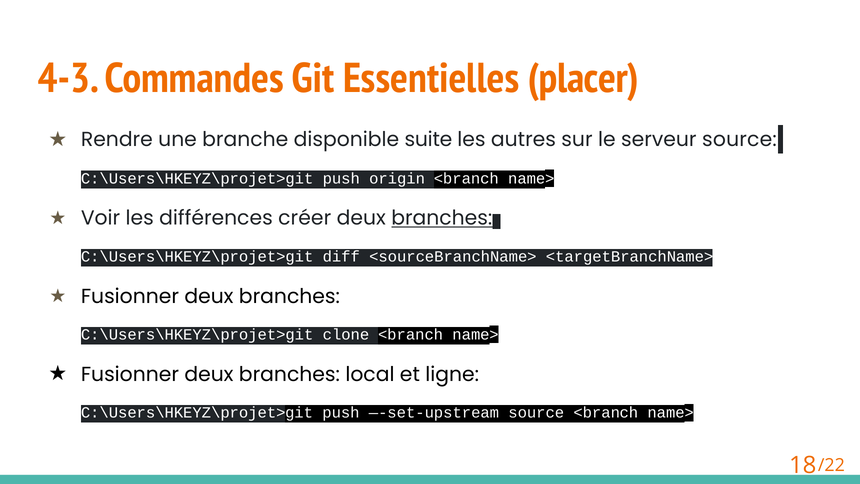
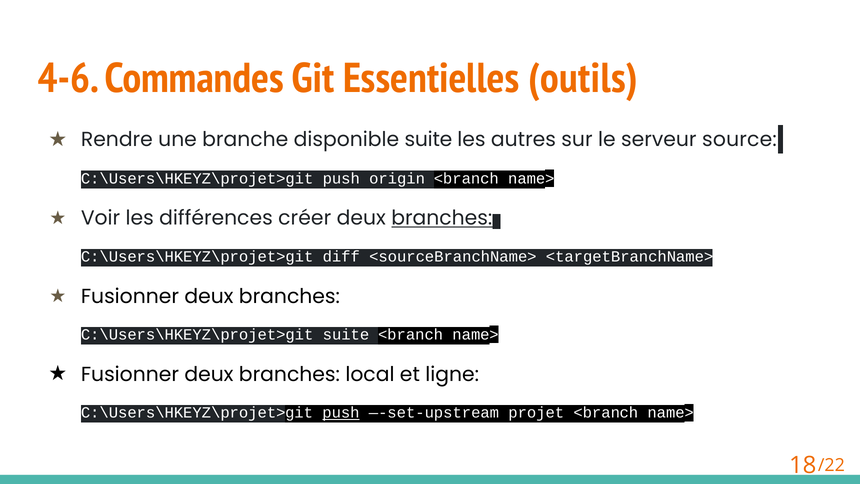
4-3: 4-3 -> 4-6
placer: placer -> outils
C:\Users\HKEYZ\projet>git clone: clone -> suite
push at (341, 413) underline: none -> present
—-set-upstream source: source -> projet
